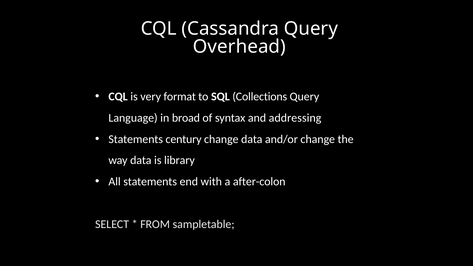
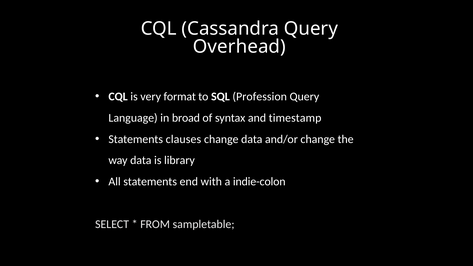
Collections: Collections -> Profession
addressing: addressing -> timestamp
century: century -> clauses
after-colon: after-colon -> indie-colon
